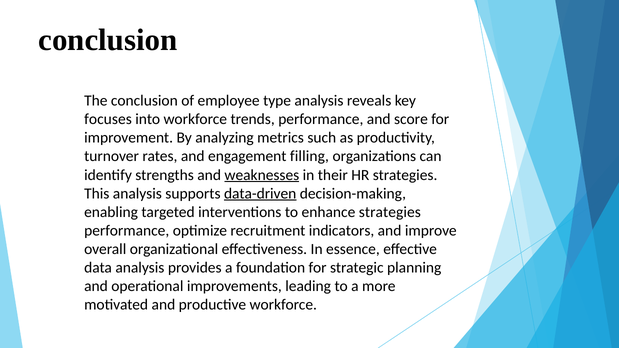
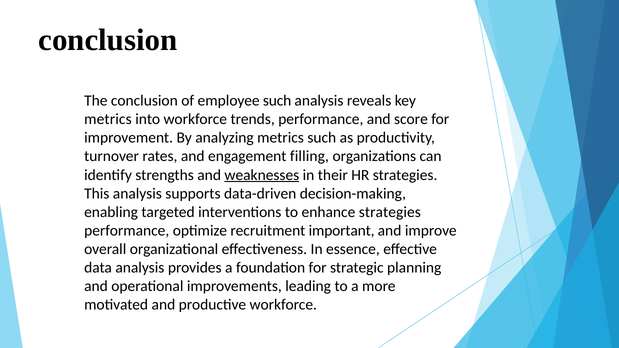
employee type: type -> such
focuses at (108, 119): focuses -> metrics
data-driven underline: present -> none
indicators: indicators -> important
